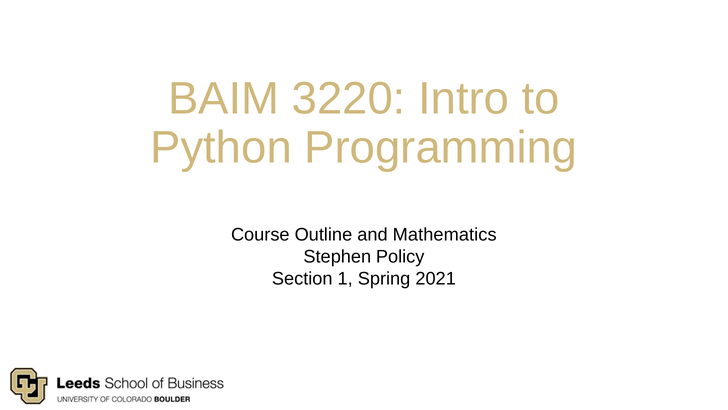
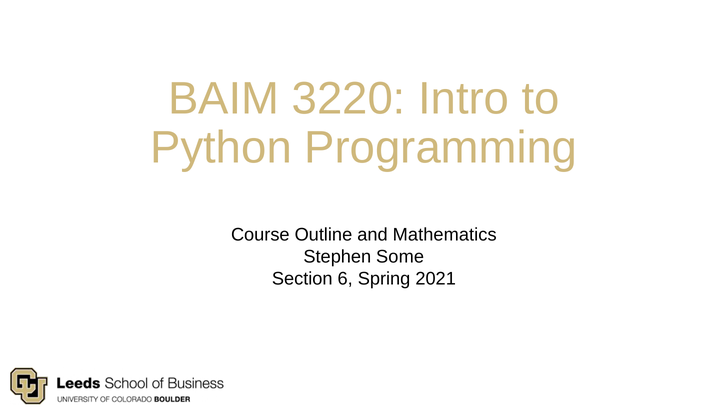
Policy: Policy -> Some
1: 1 -> 6
